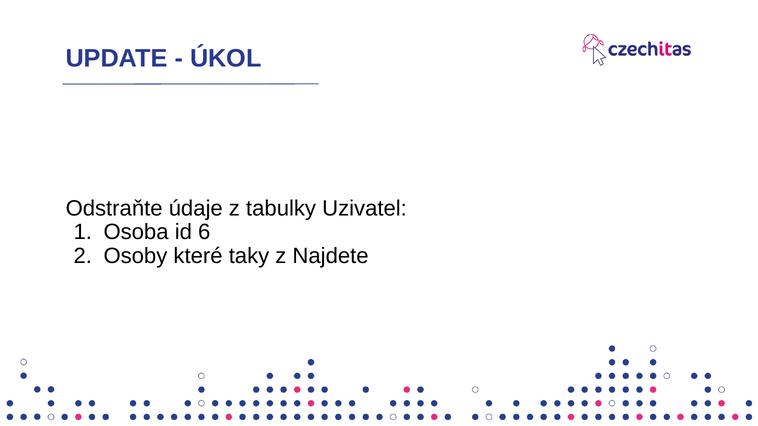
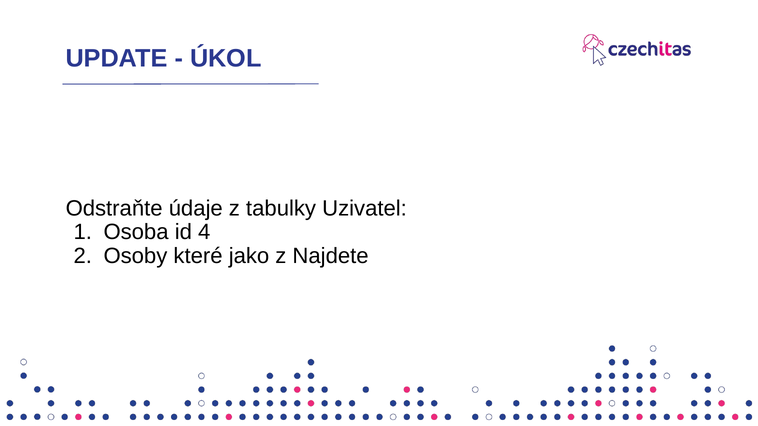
6: 6 -> 4
taky: taky -> jako
